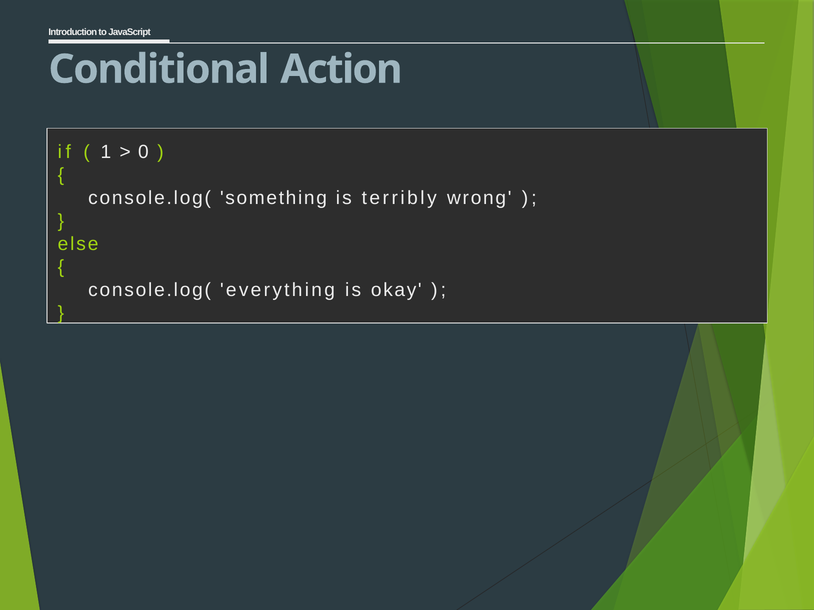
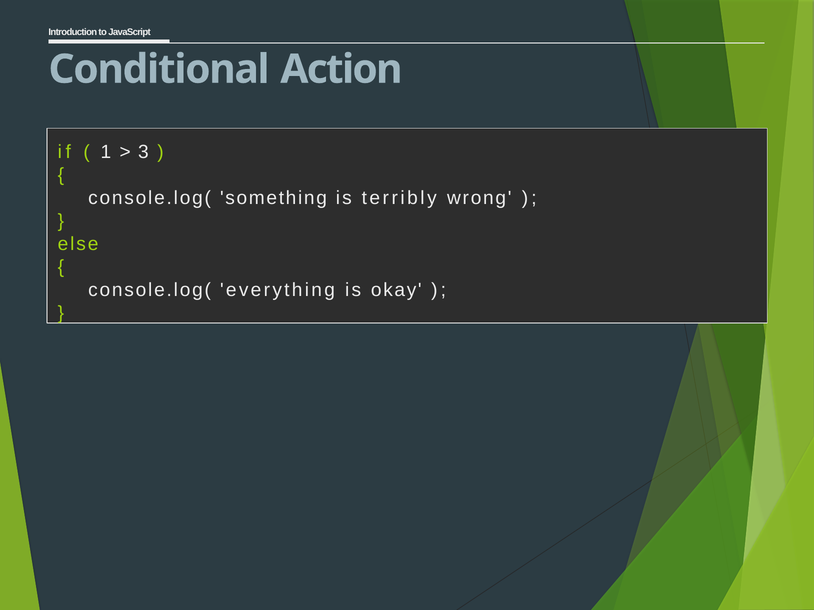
0: 0 -> 3
